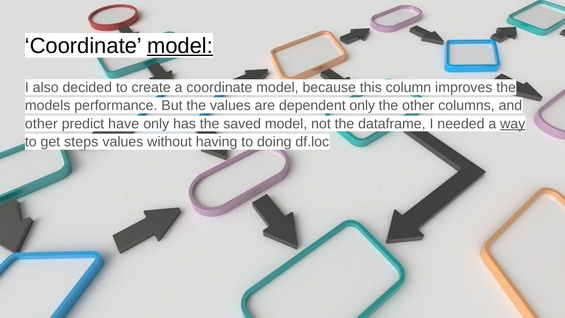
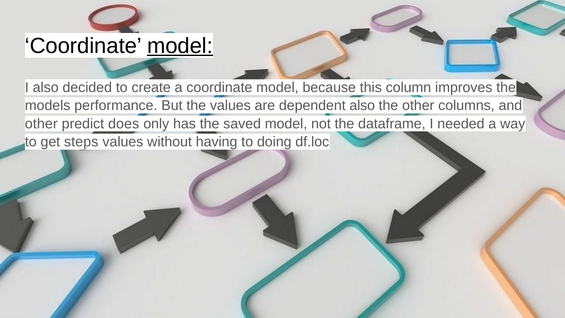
dependent only: only -> also
have: have -> does
way underline: present -> none
